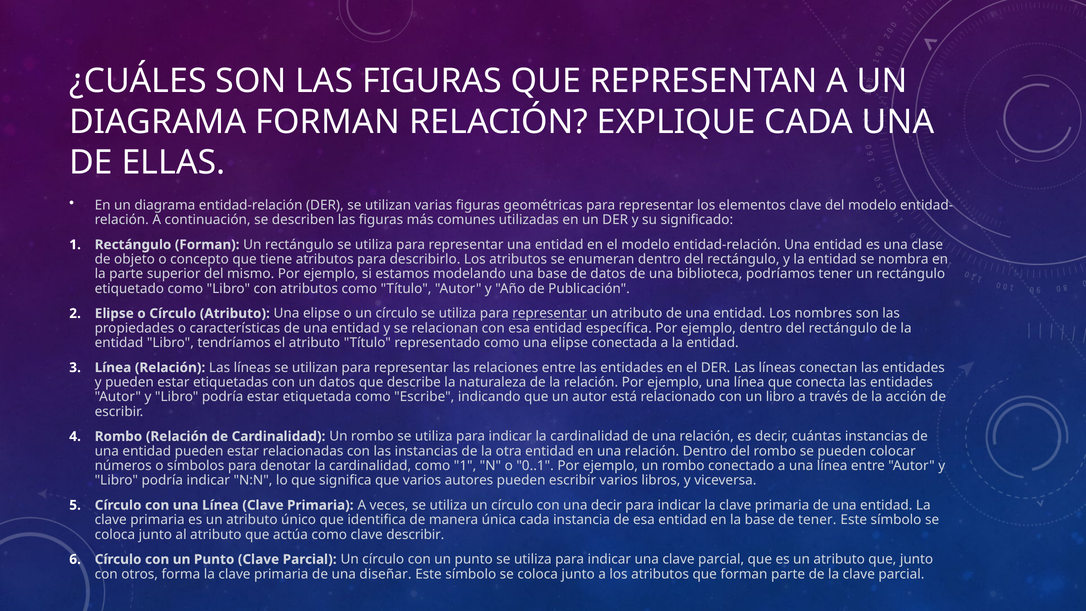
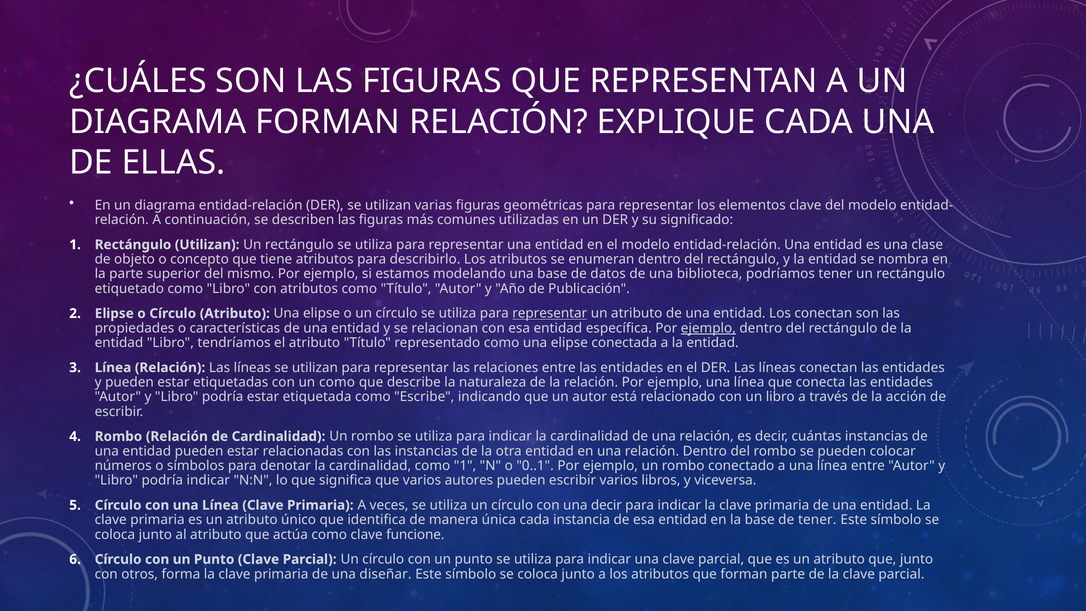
Rectángulo Forman: Forman -> Utilizan
Los nombres: nombres -> conectan
ejemplo at (708, 328) underline: none -> present
un datos: datos -> como
describir: describir -> funcione
